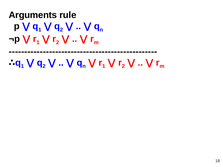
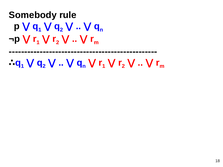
Arguments: Arguments -> Somebody
